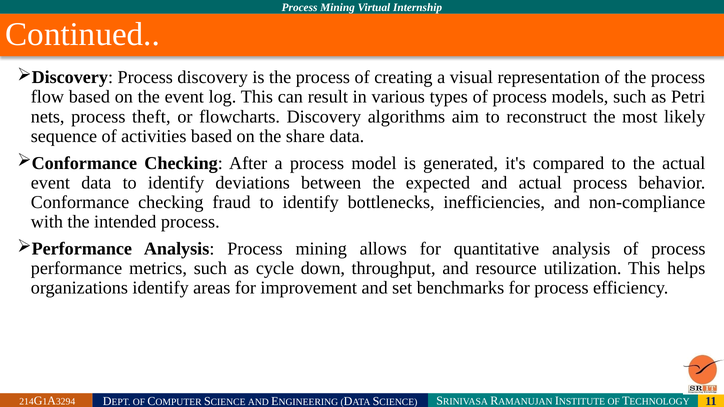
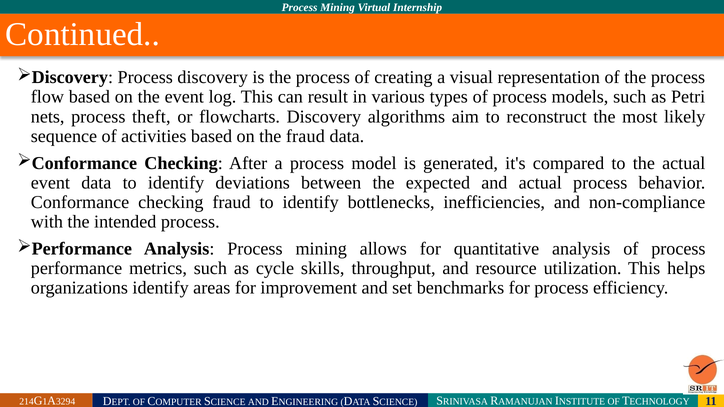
the share: share -> fraud
down: down -> skills
